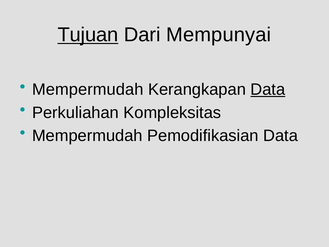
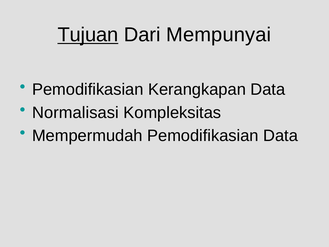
Mempermudah at (88, 89): Mempermudah -> Pemodifikasian
Data at (268, 89) underline: present -> none
Perkuliahan: Perkuliahan -> Normalisasi
